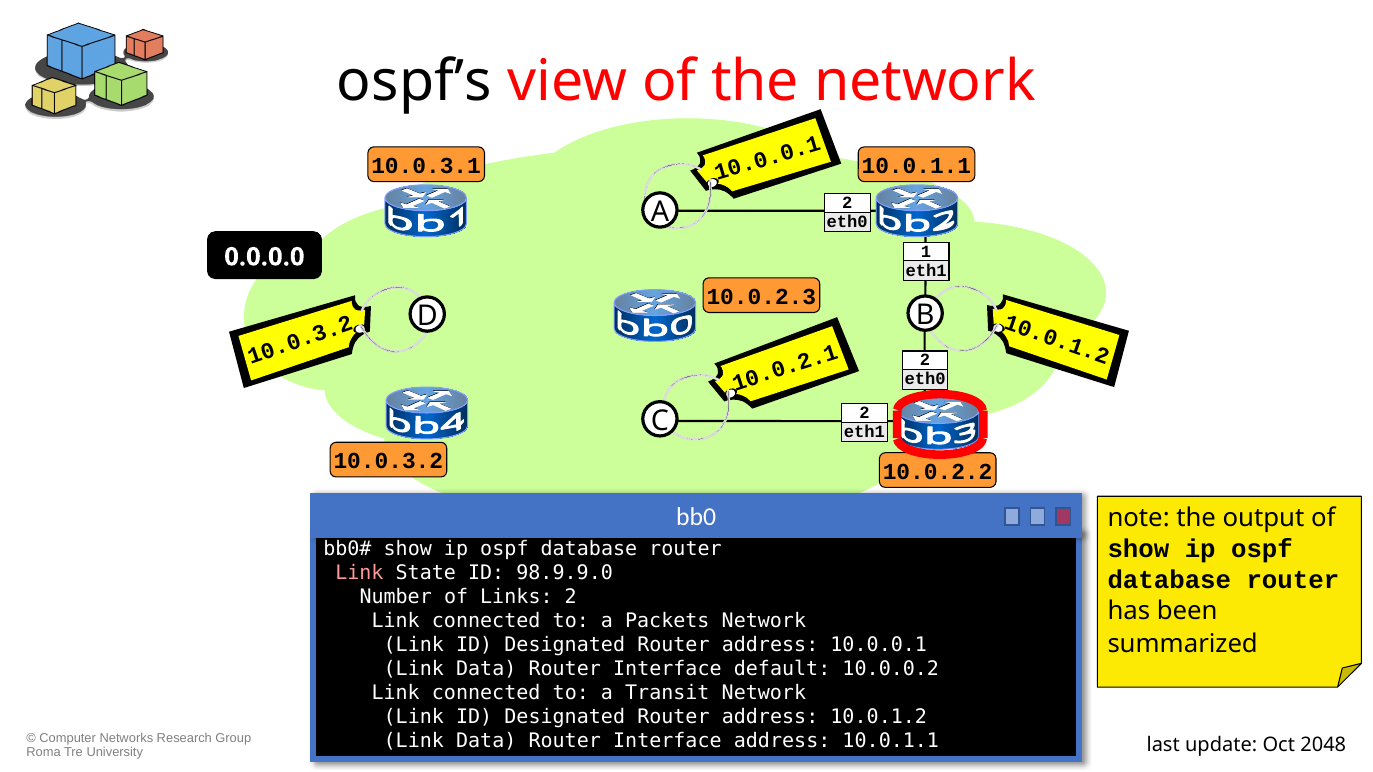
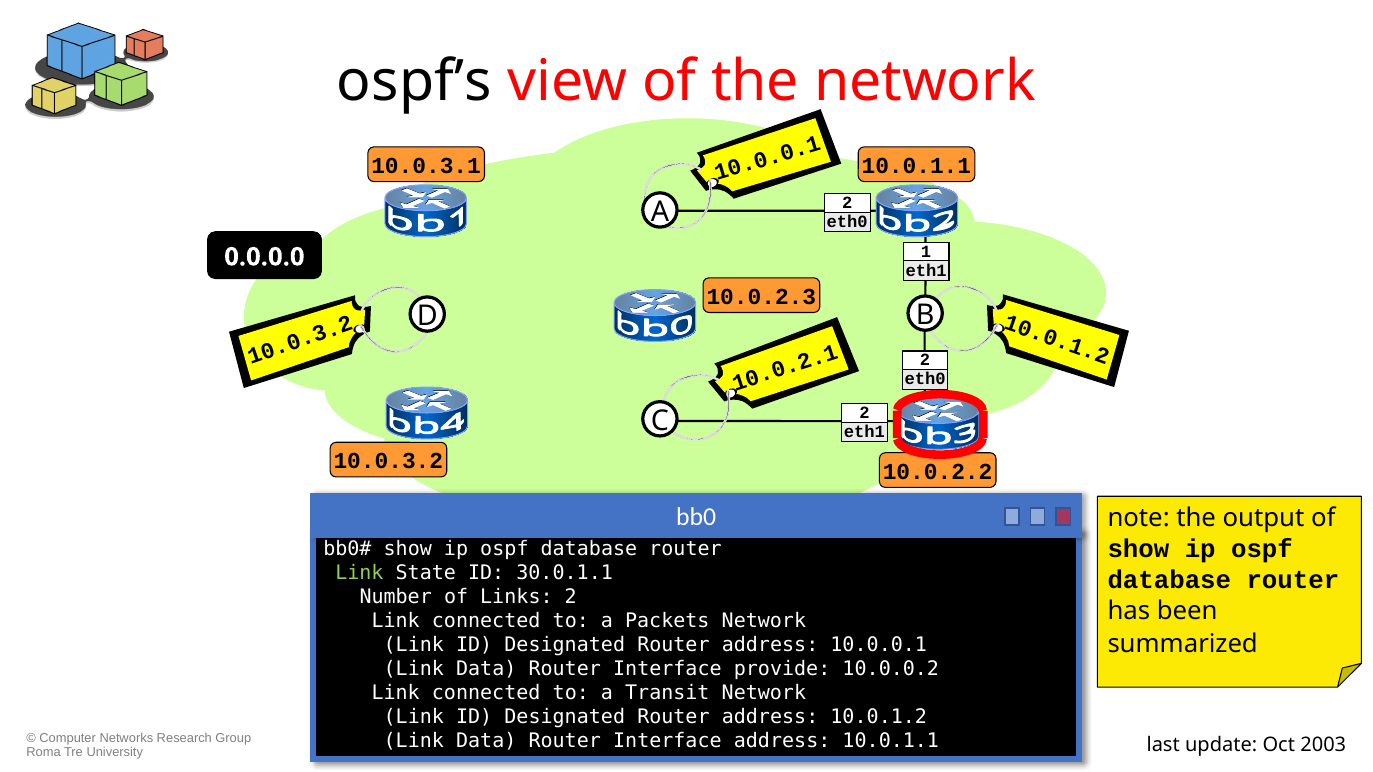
Link at (359, 573) colour: pink -> light green
98.9.9.0: 98.9.9.0 -> 30.0.1.1
default: default -> provide
2048: 2048 -> 2003
